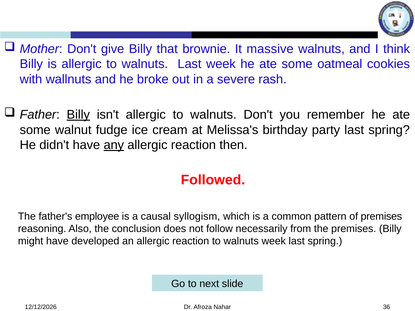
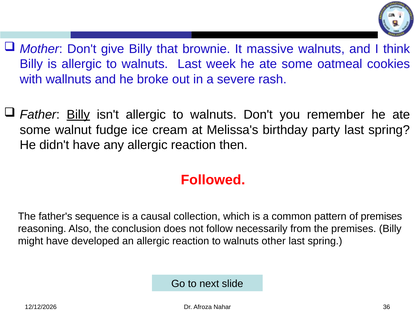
any underline: present -> none
employee: employee -> sequence
syllogism: syllogism -> collection
walnuts week: week -> other
